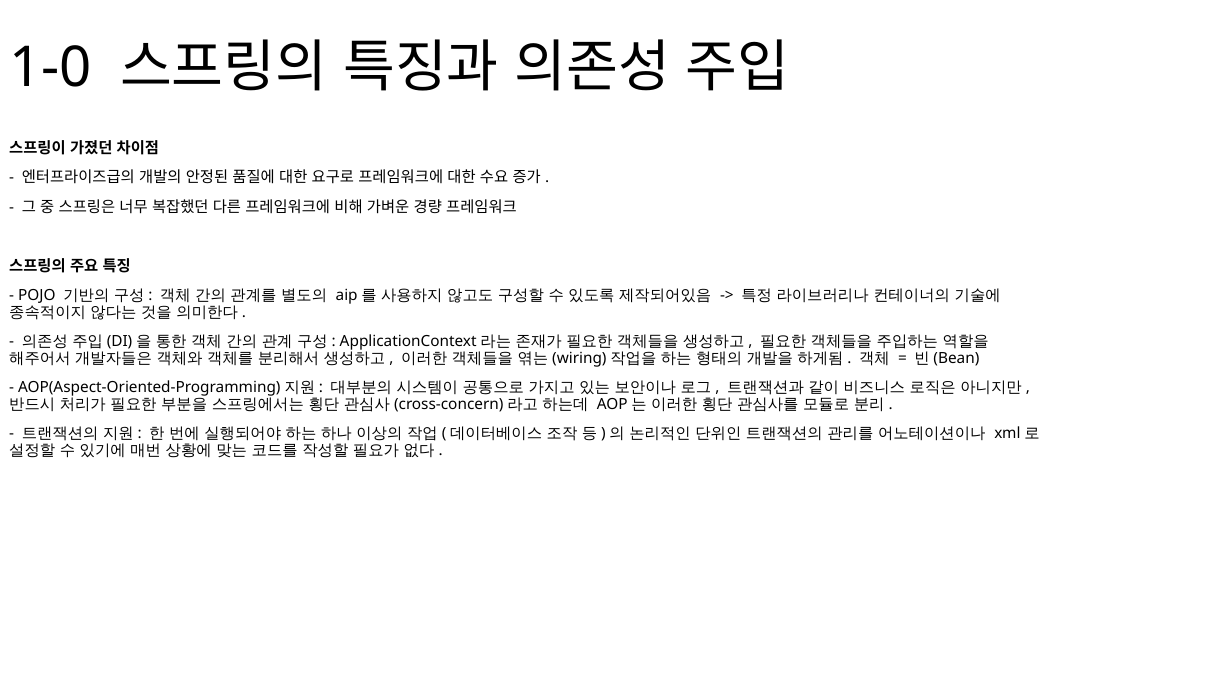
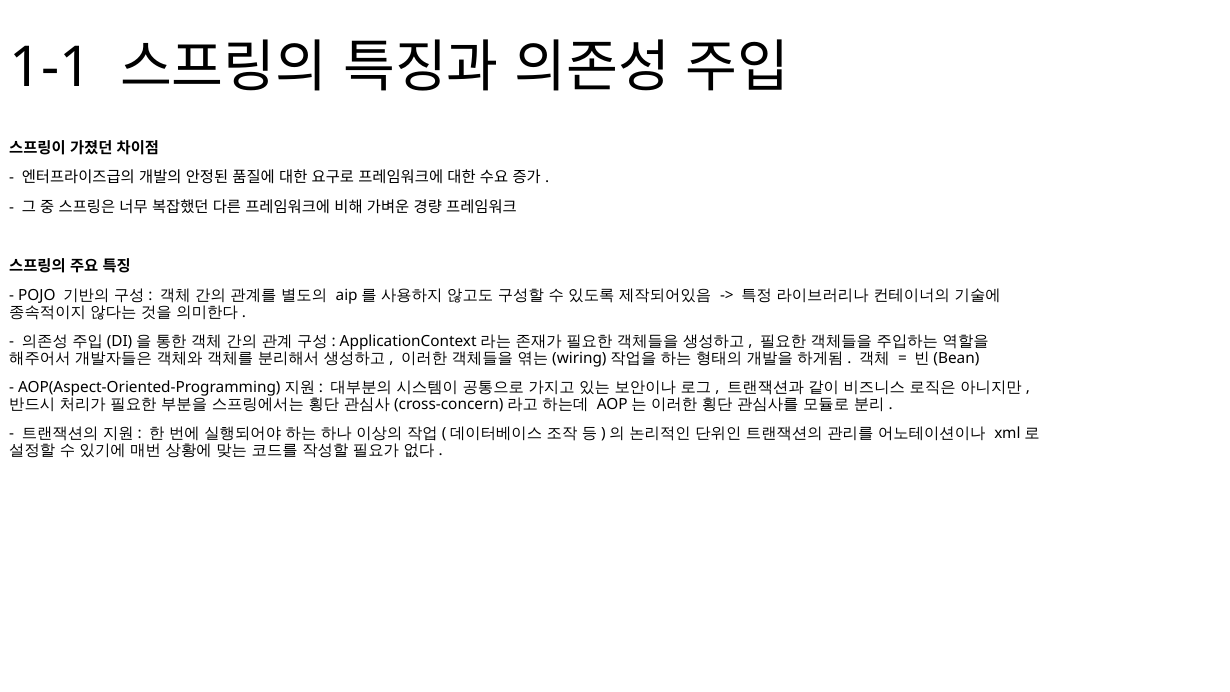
1-0: 1-0 -> 1-1
